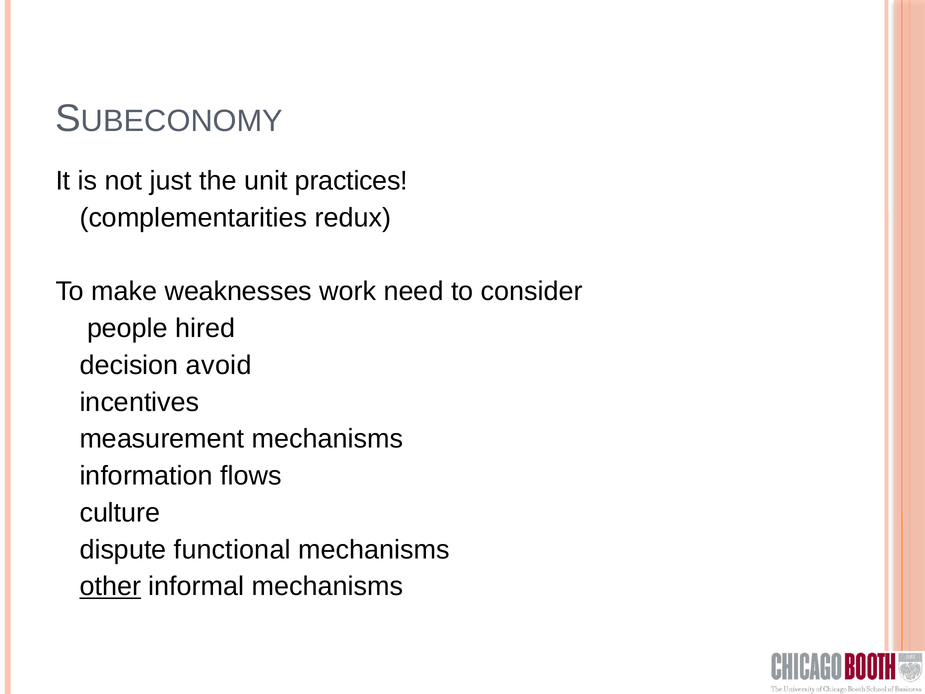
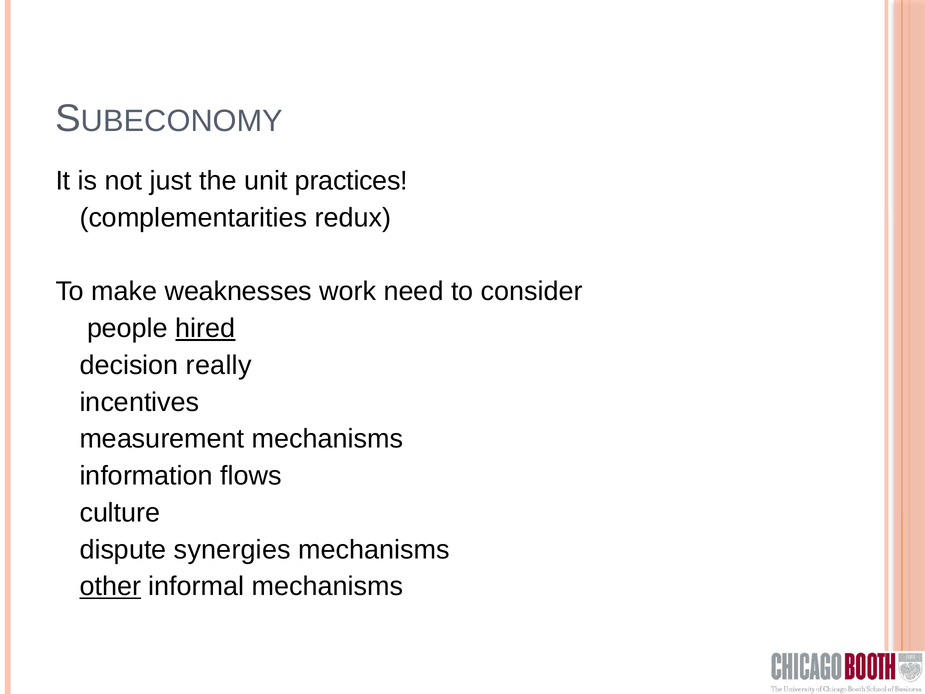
hired underline: none -> present
avoid: avoid -> really
functional: functional -> synergies
